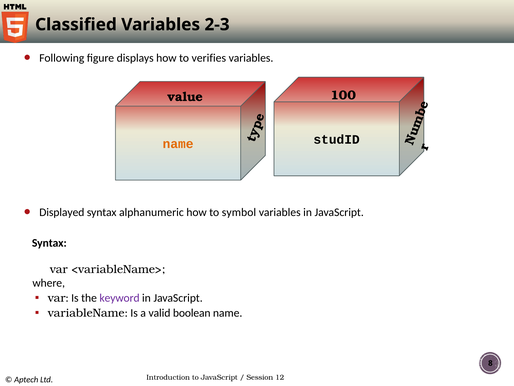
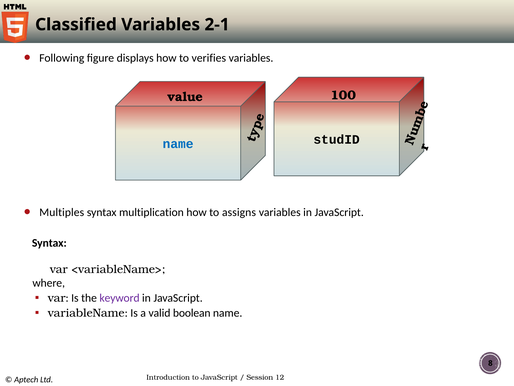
2-3: 2-3 -> 2-1
name at (178, 144) colour: orange -> blue
Displayed: Displayed -> Multiples
alphanumeric: alphanumeric -> multiplication
symbol: symbol -> assigns
